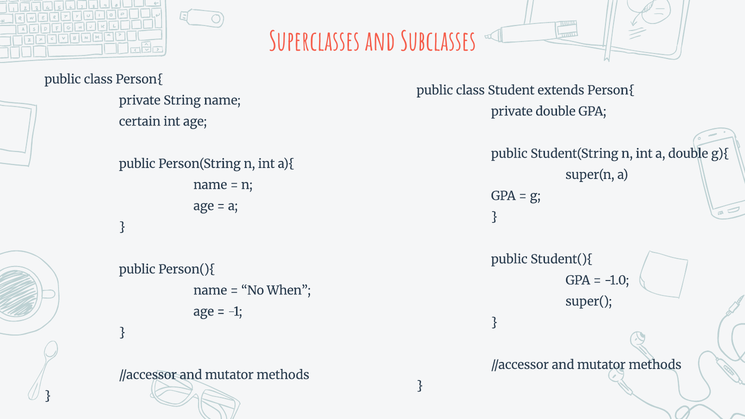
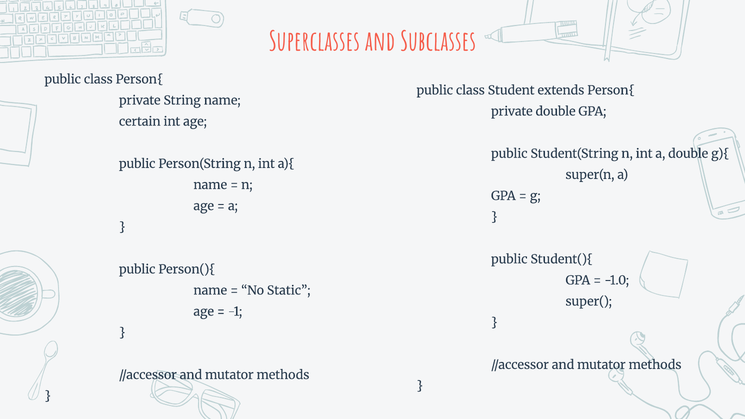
When: When -> Static
